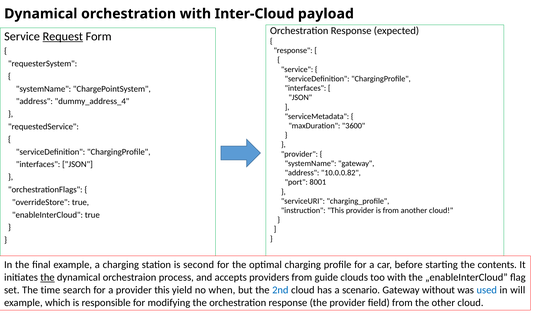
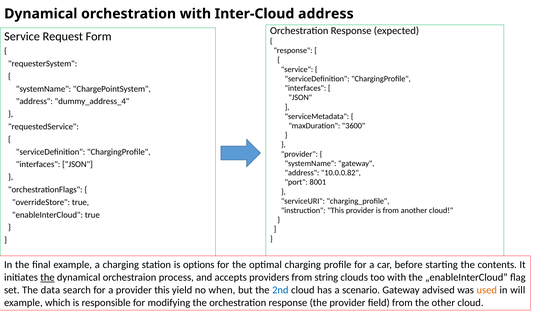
Inter-Cloud payload: payload -> address
Request underline: present -> none
second: second -> options
guide: guide -> string
time: time -> data
without: without -> advised
used colour: blue -> orange
